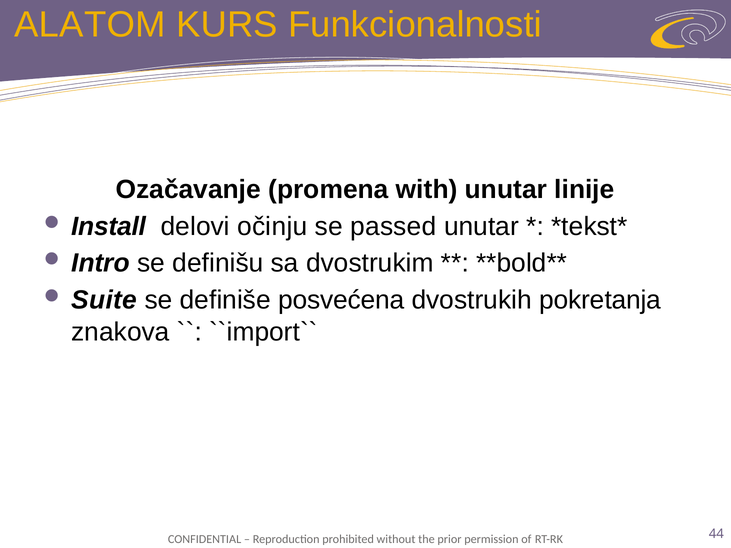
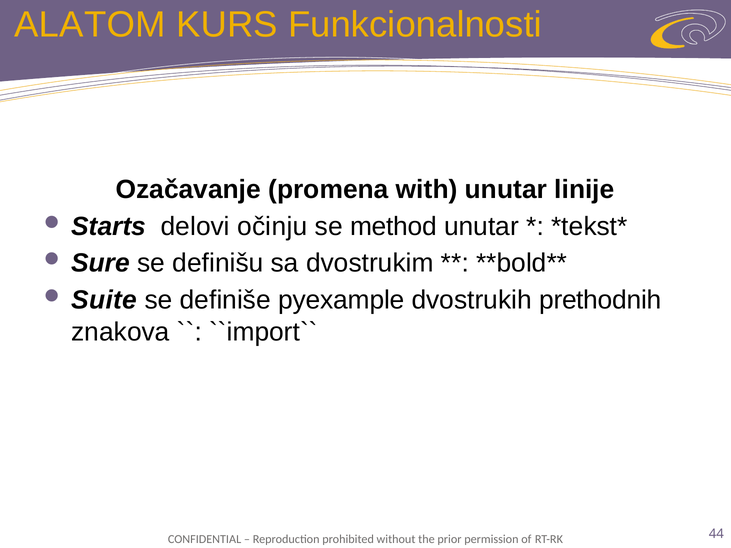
Install: Install -> Starts
passed: passed -> method
Intro: Intro -> Sure
posvećena: posvećena -> pyexample
pokretanja: pokretanja -> prethodnih
